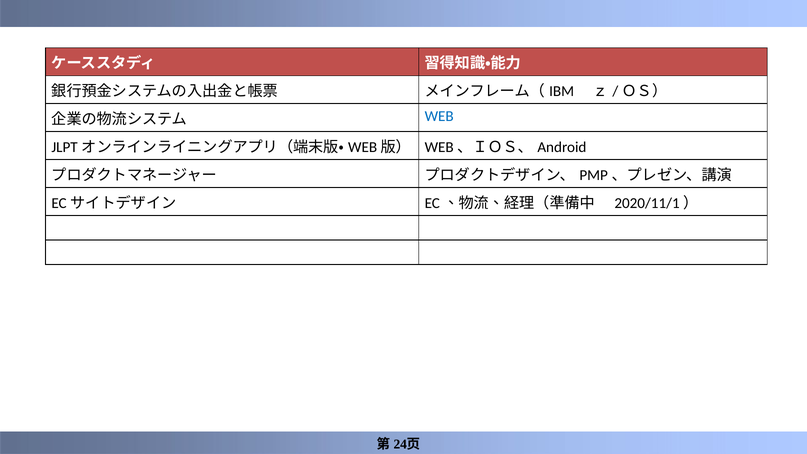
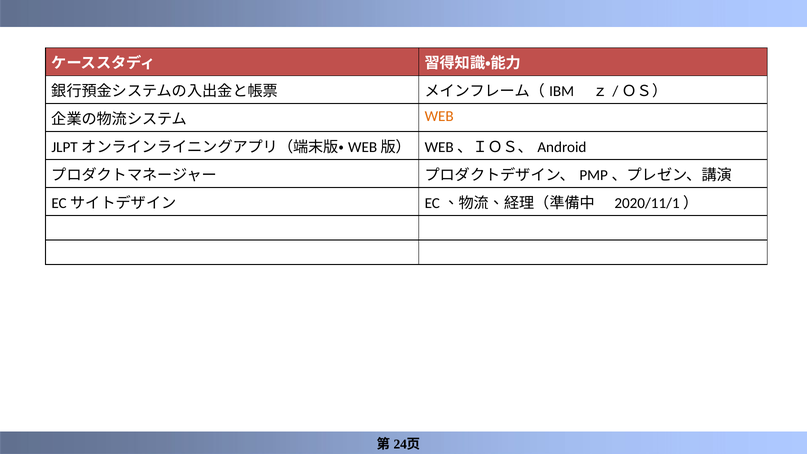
WEB colour: blue -> orange
